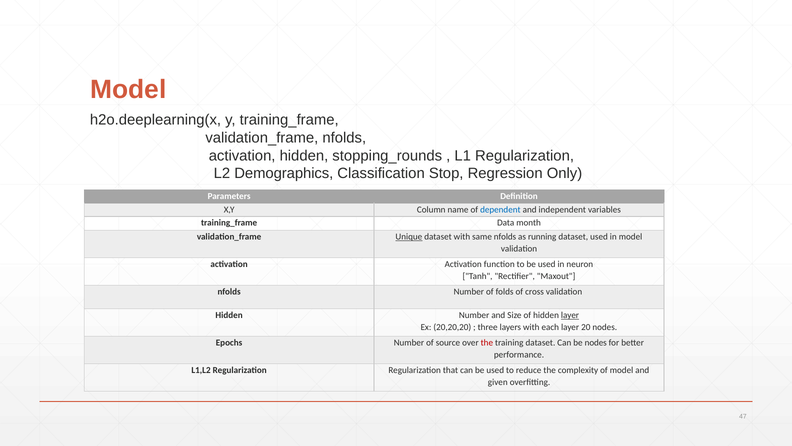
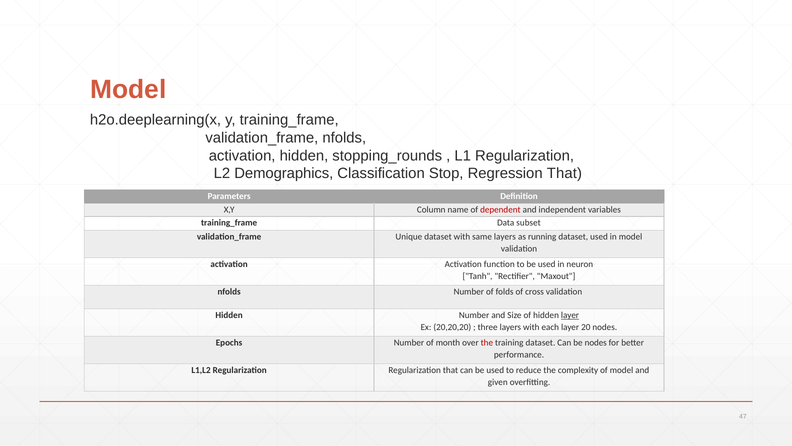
Regression Only: Only -> That
dependent colour: blue -> red
month: month -> subset
Unique underline: present -> none
same nfolds: nfolds -> layers
source: source -> month
